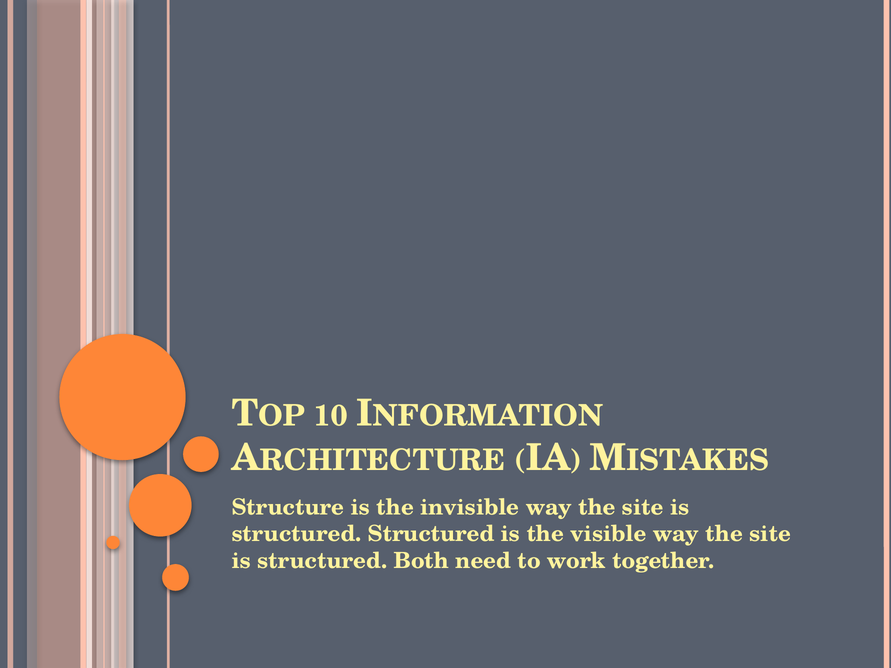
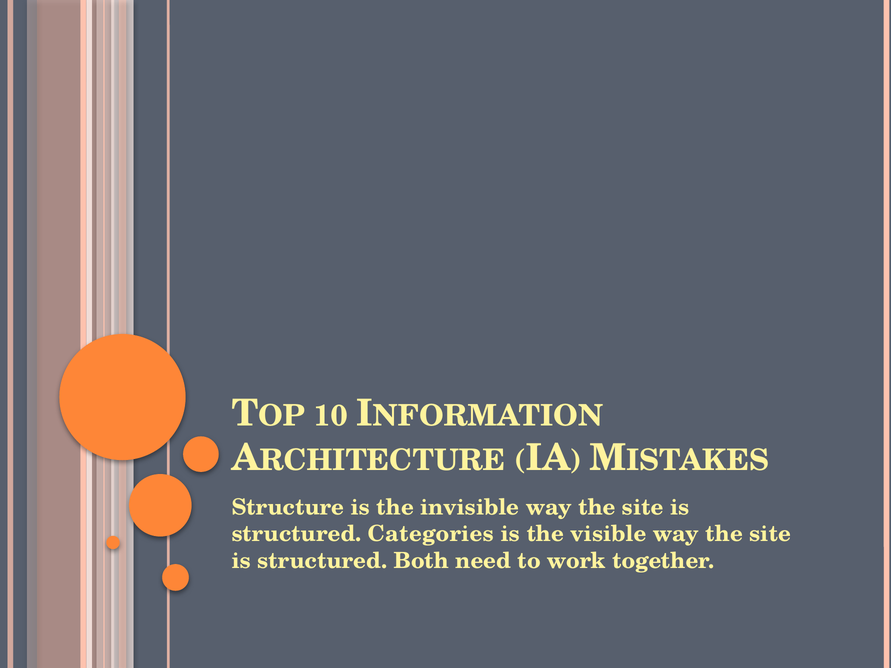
structured Structured: Structured -> Categories
